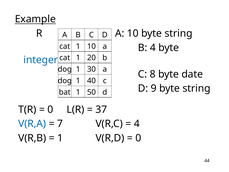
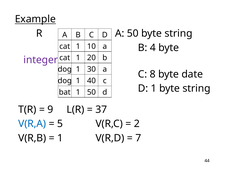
A 10: 10 -> 50
integer colour: blue -> purple
D 9: 9 -> 1
0 at (50, 109): 0 -> 9
7: 7 -> 5
4 at (137, 124): 4 -> 2
0 at (138, 138): 0 -> 7
